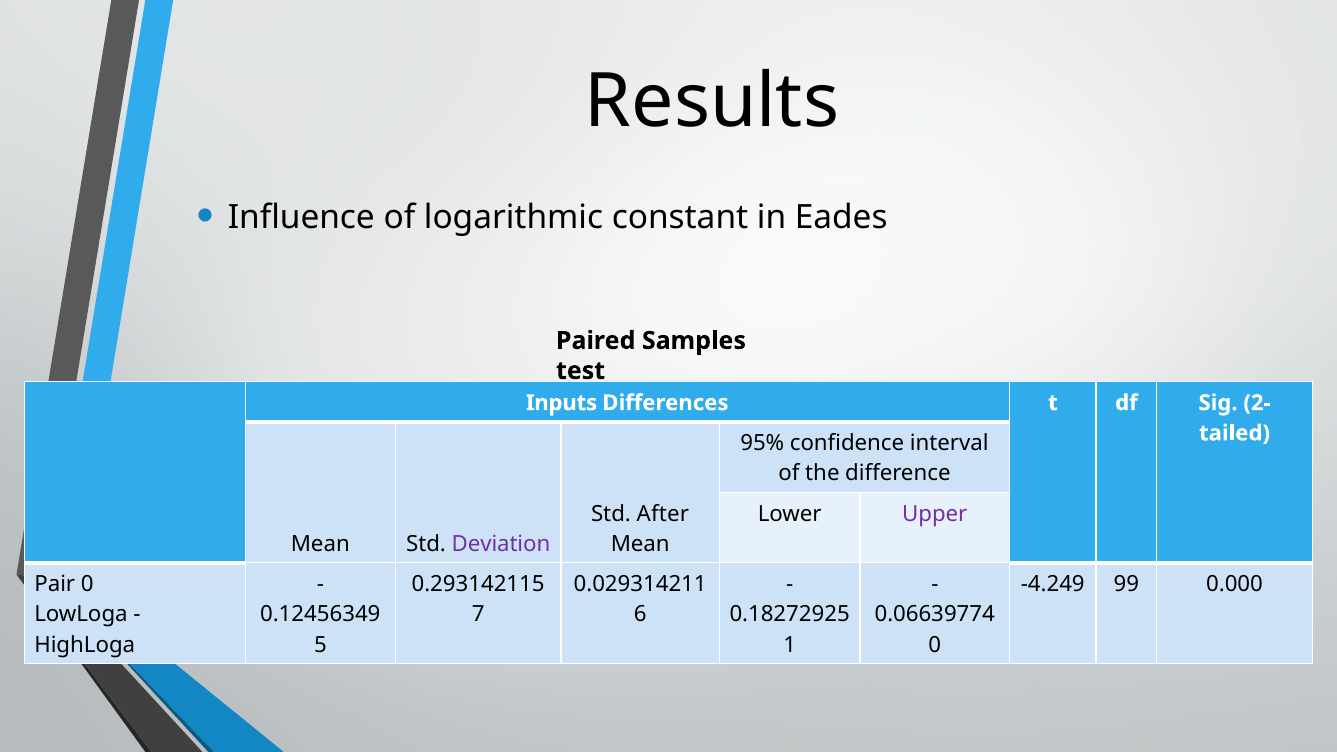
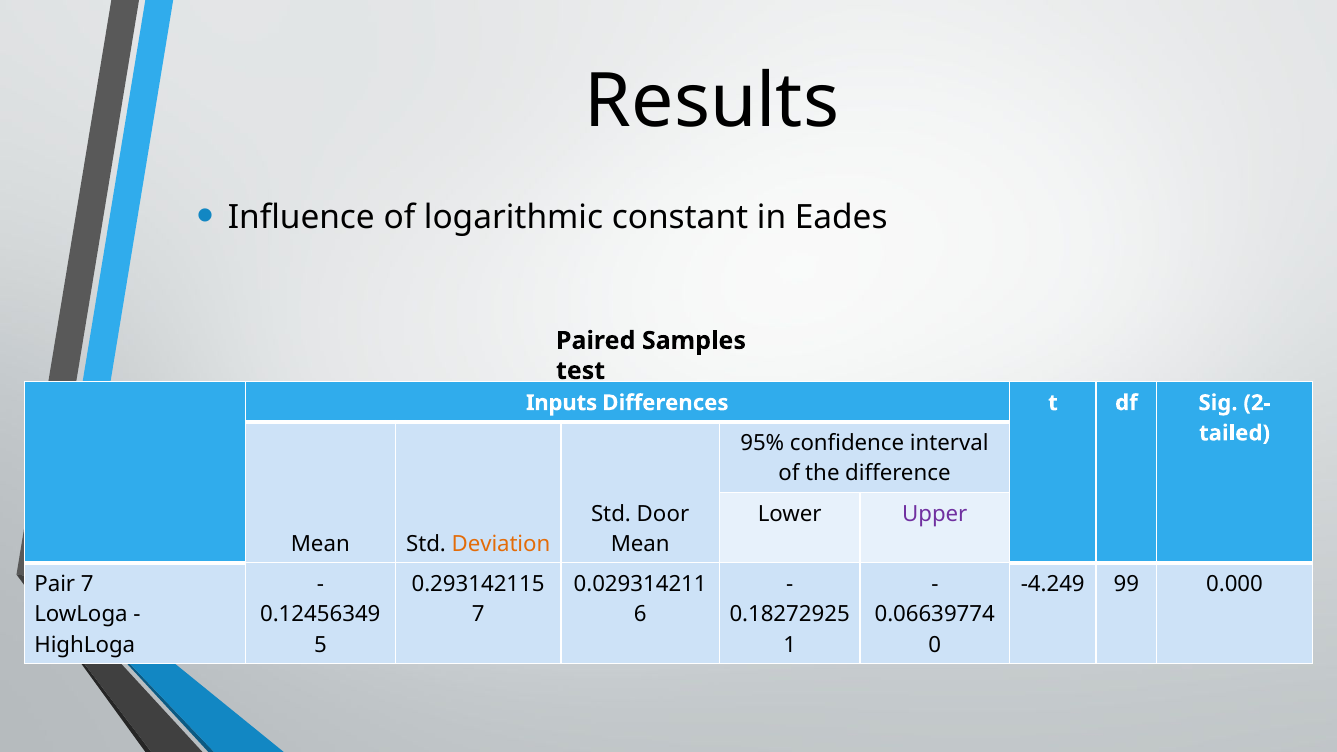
After: After -> Door
Deviation colour: purple -> orange
Pair 0: 0 -> 7
